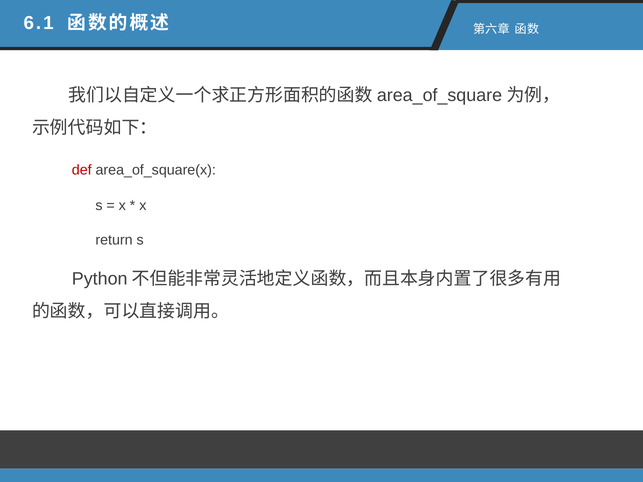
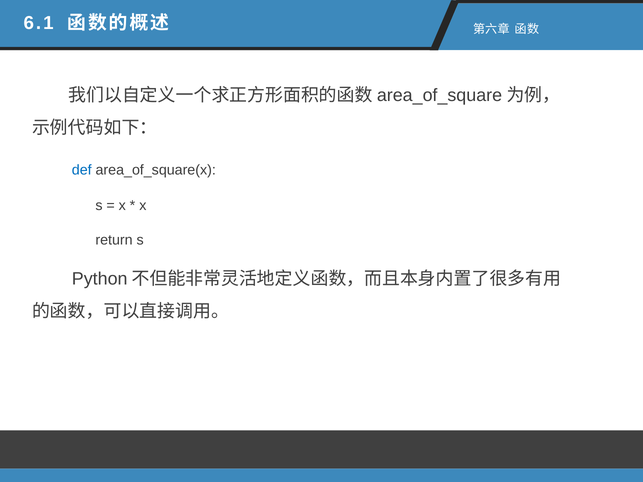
def colour: red -> blue
